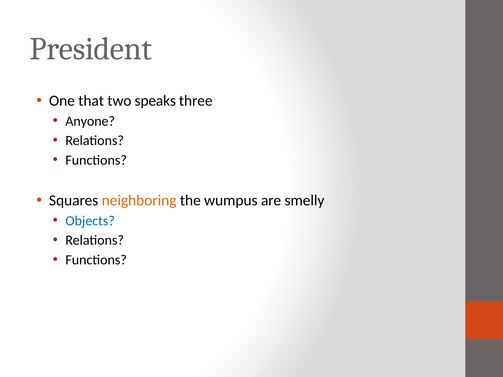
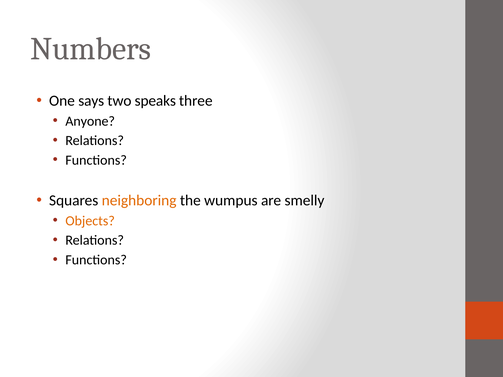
President: President -> Numbers
that: that -> says
Objects colour: blue -> orange
